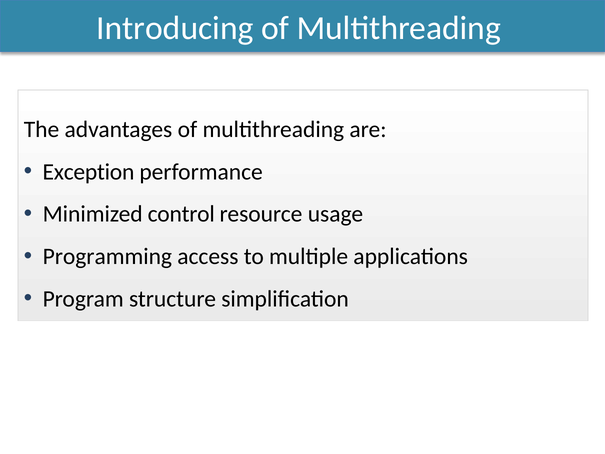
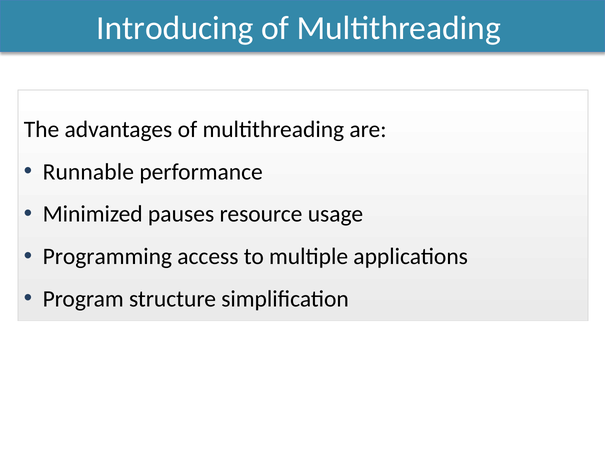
Exception: Exception -> Runnable
control: control -> pauses
